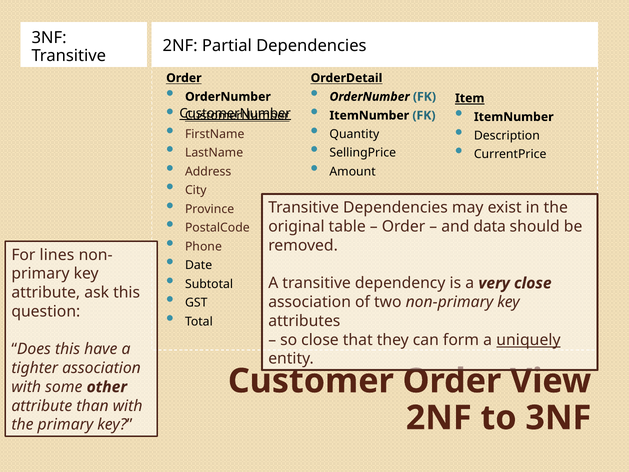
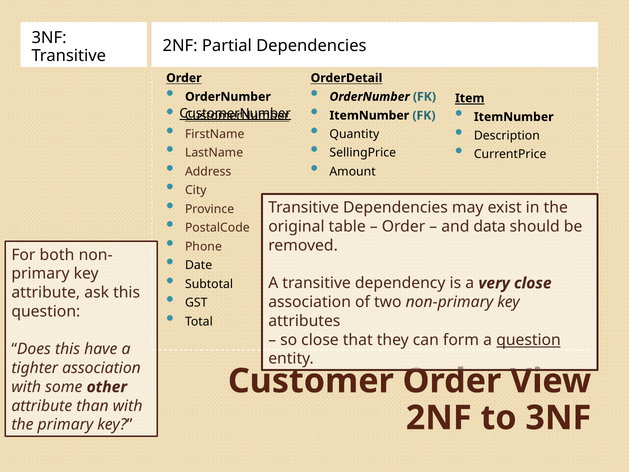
lines: lines -> both
a uniquely: uniquely -> question
